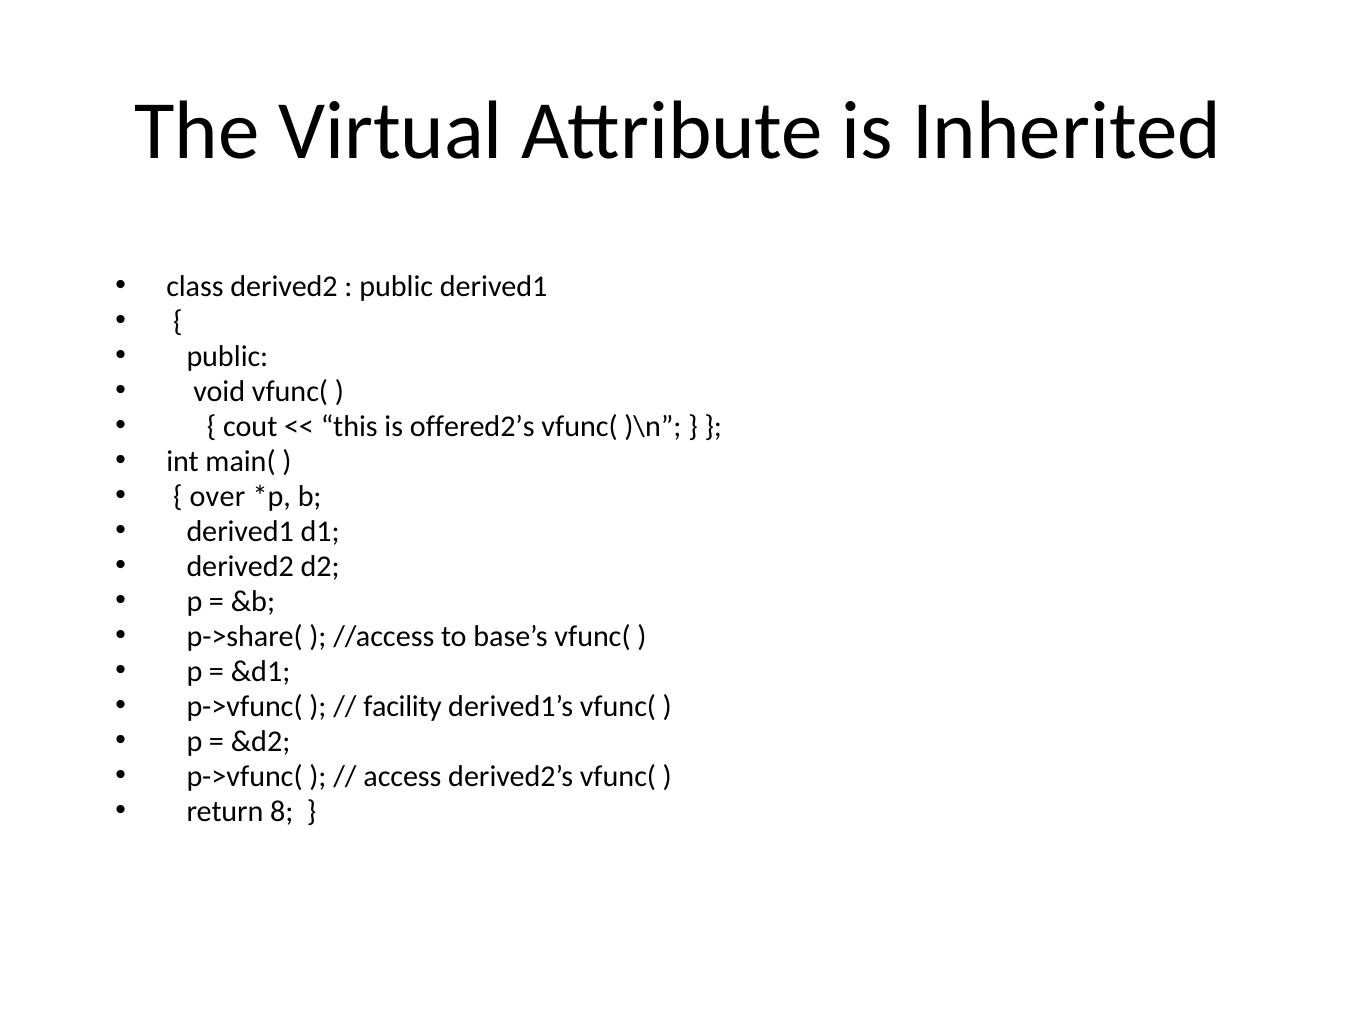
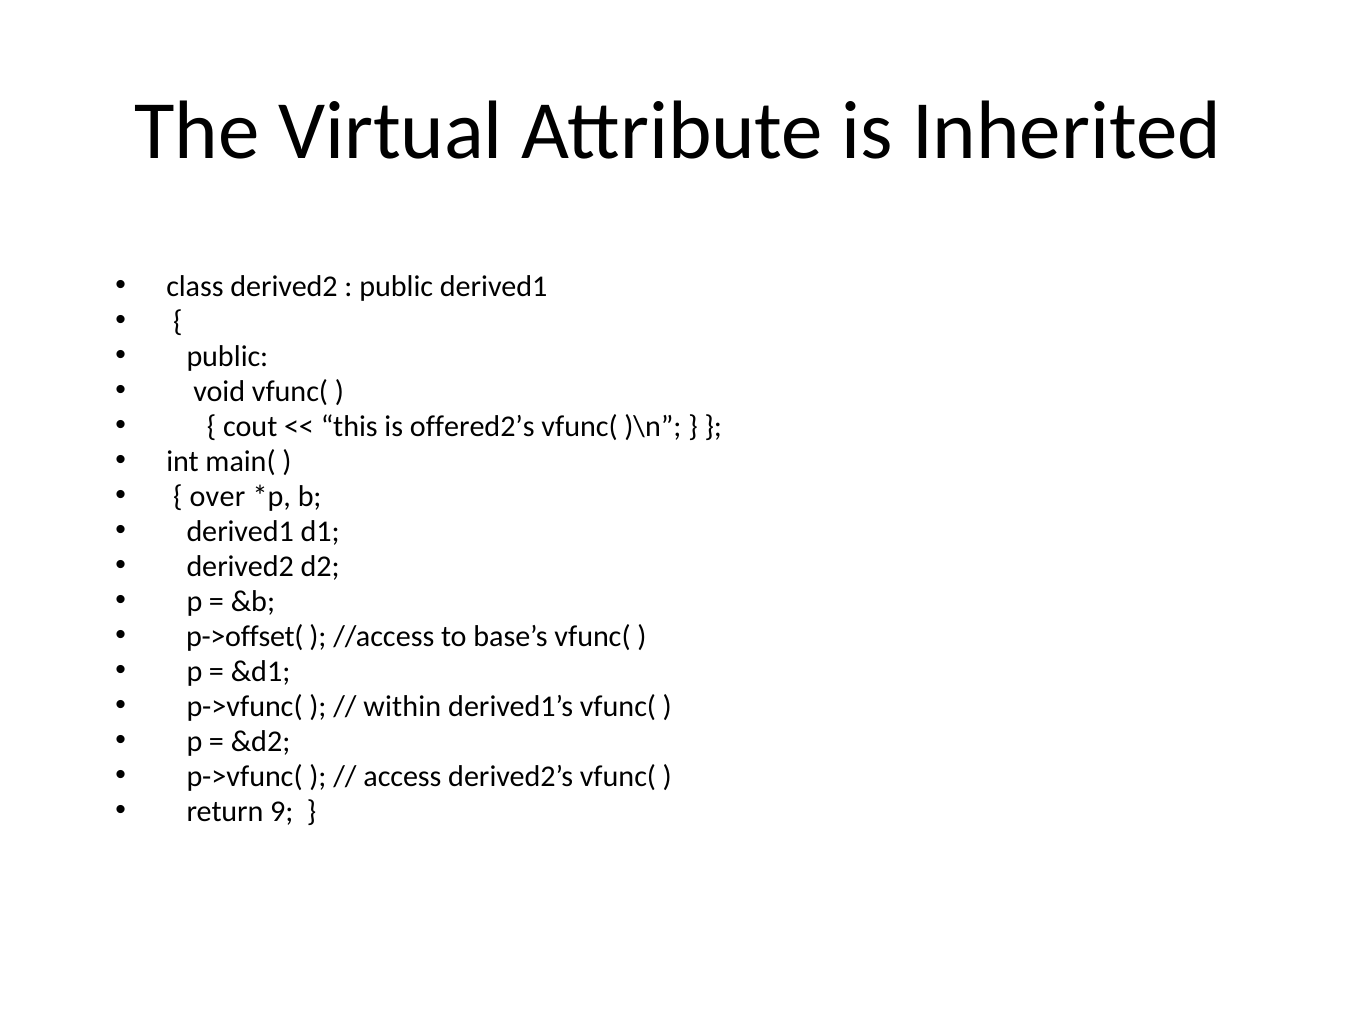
p->share(: p->share( -> p->offset(
facility: facility -> within
8: 8 -> 9
